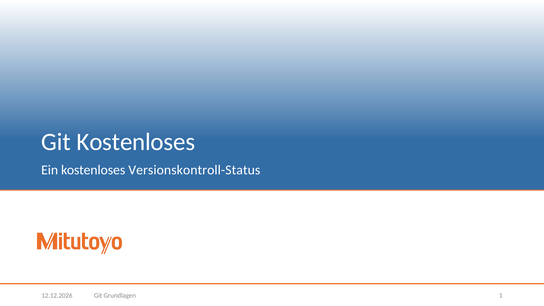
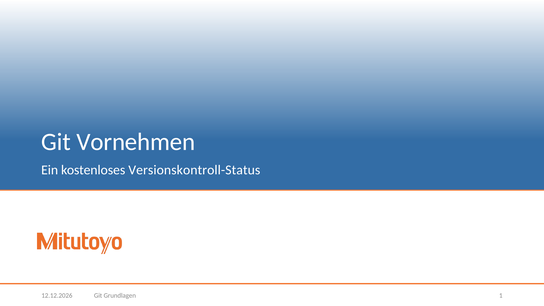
Git Kostenloses: Kostenloses -> Vornehmen
